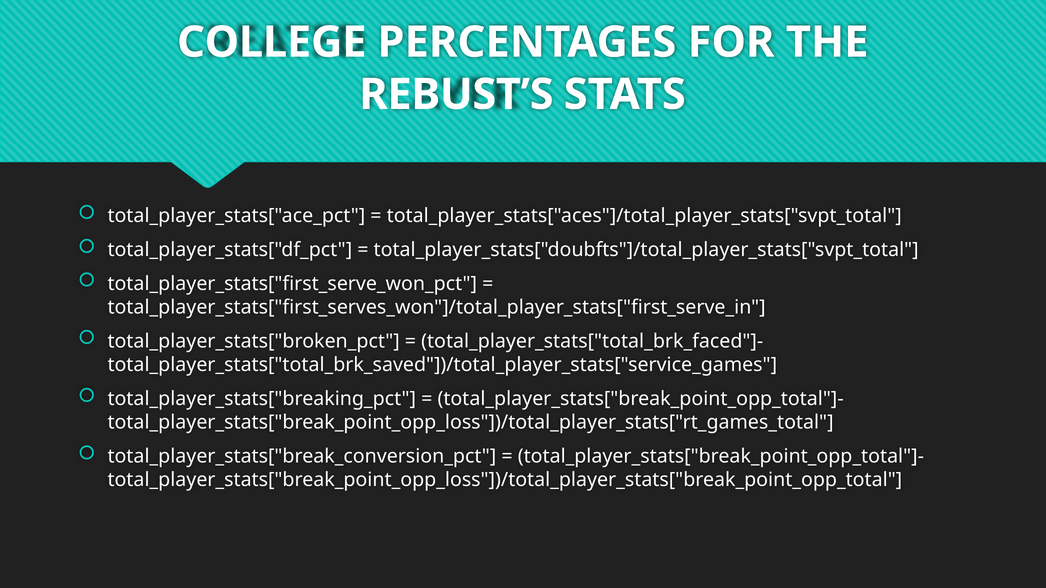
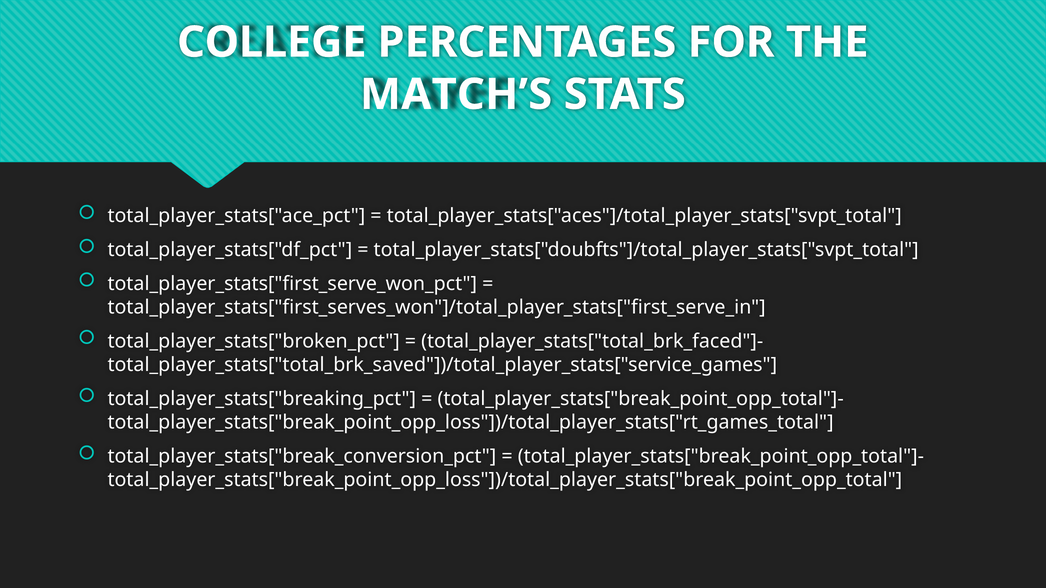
REBUST’S: REBUST’S -> MATCH’S
